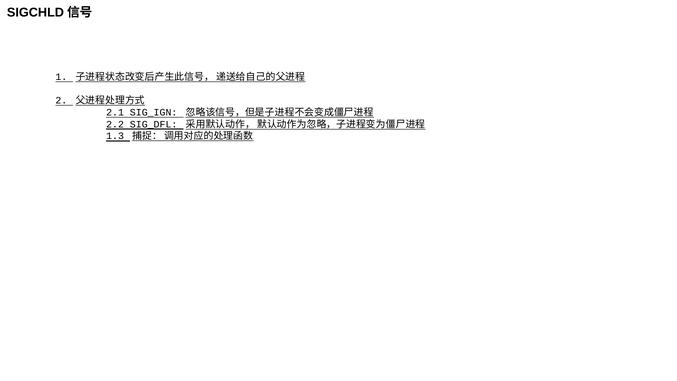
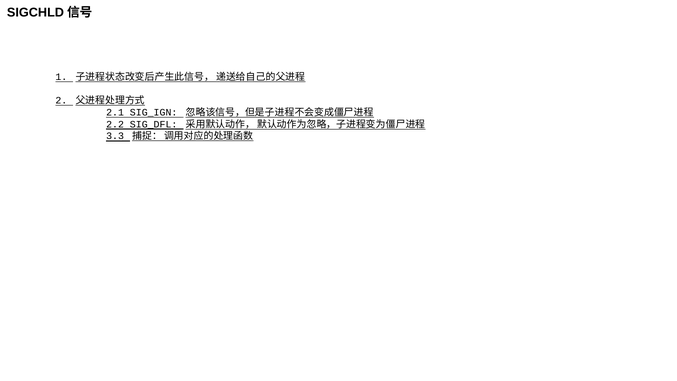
1.3: 1.3 -> 3.3
